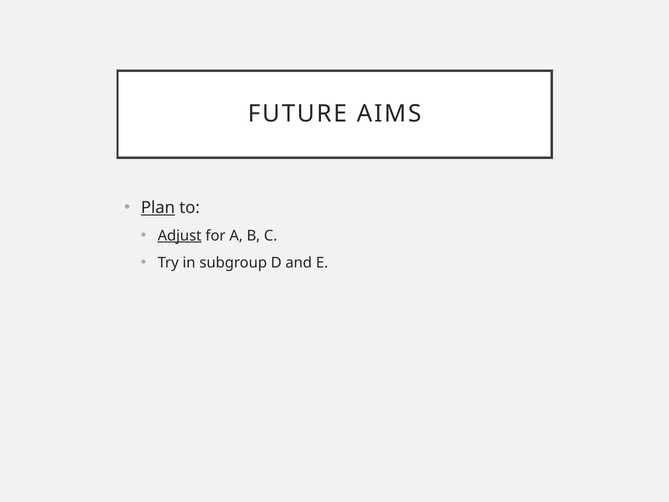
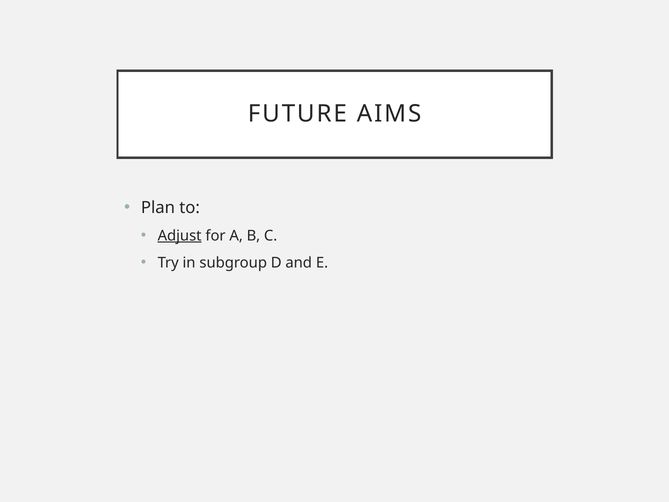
Plan underline: present -> none
